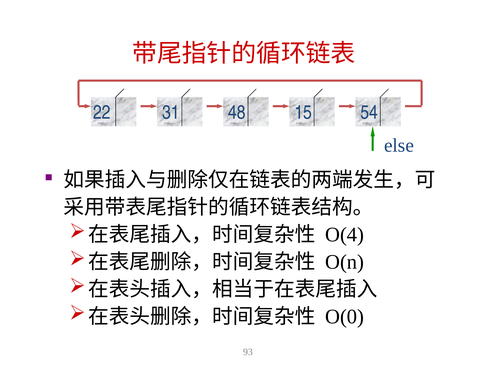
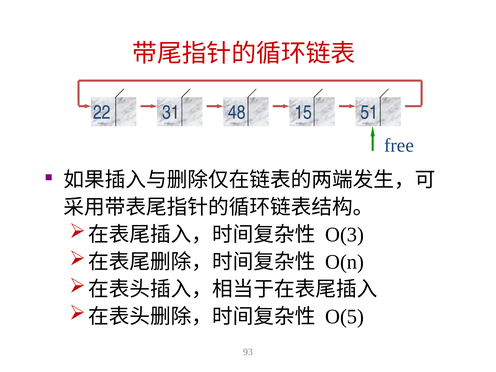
54: 54 -> 51
else: else -> free
O(4: O(4 -> O(3
O(0: O(0 -> O(5
